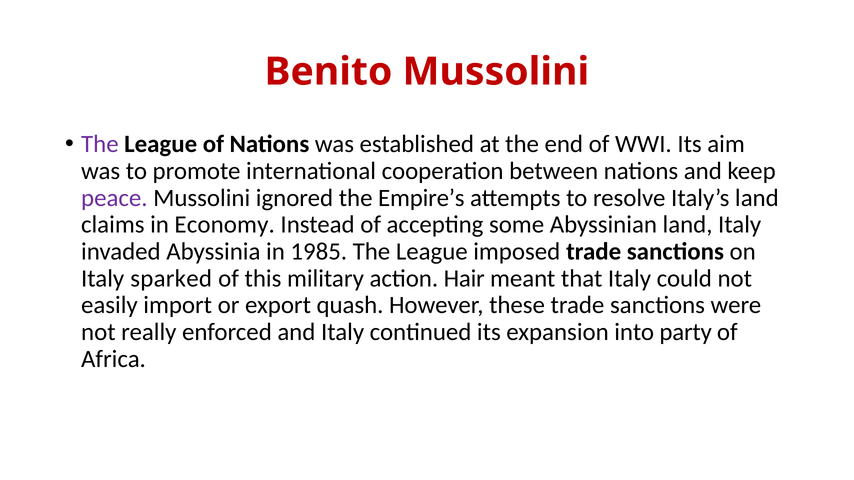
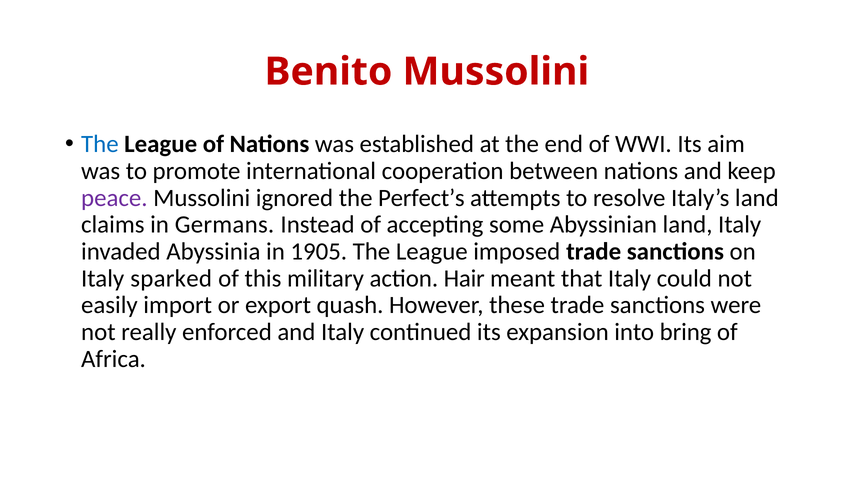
The at (100, 144) colour: purple -> blue
Empire’s: Empire’s -> Perfect’s
Economy: Economy -> Germans
1985: 1985 -> 1905
party: party -> bring
